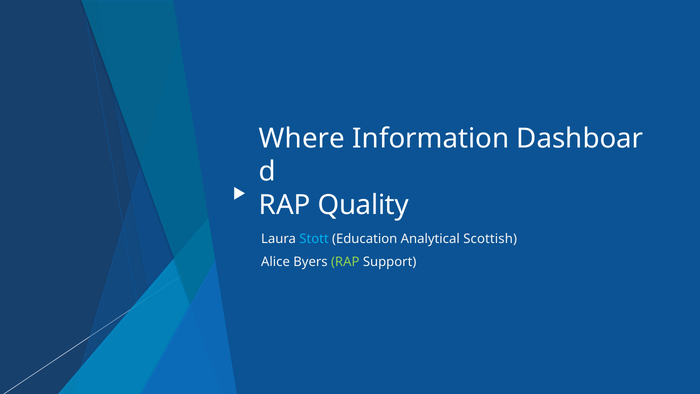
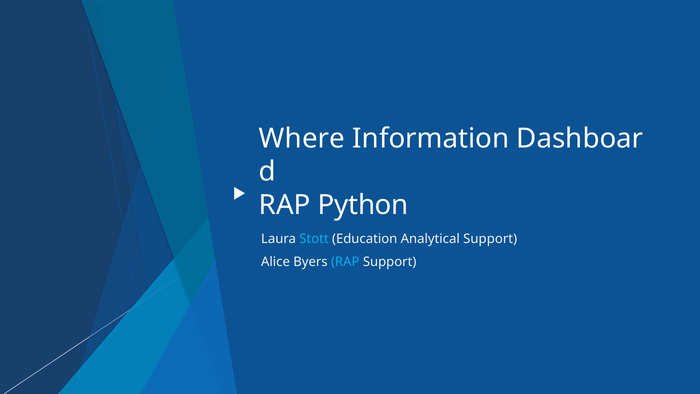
Quality: Quality -> Python
Analytical Scottish: Scottish -> Support
RAP at (345, 262) colour: light green -> light blue
